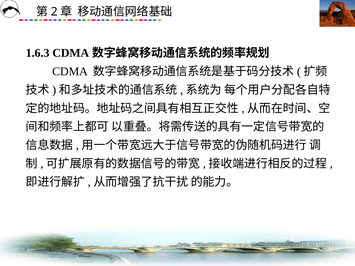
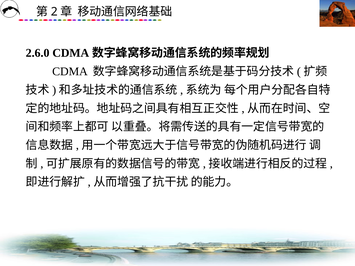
1.6.3: 1.6.3 -> 2.6.0
